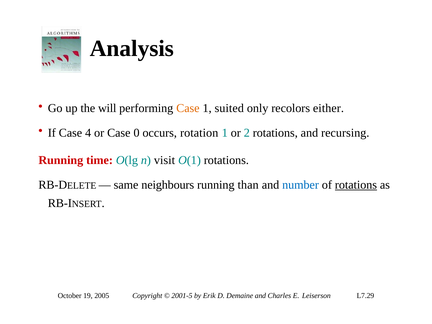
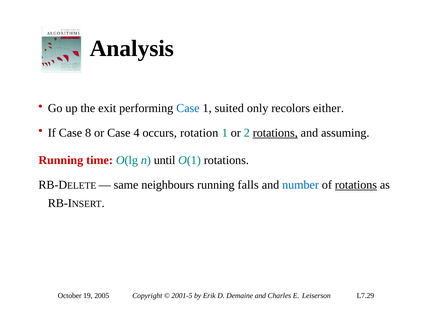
will: will -> exit
Case at (188, 108) colour: orange -> blue
4: 4 -> 8
0: 0 -> 4
rotations at (275, 133) underline: none -> present
recursing: recursing -> assuming
visit: visit -> until
than: than -> falls
